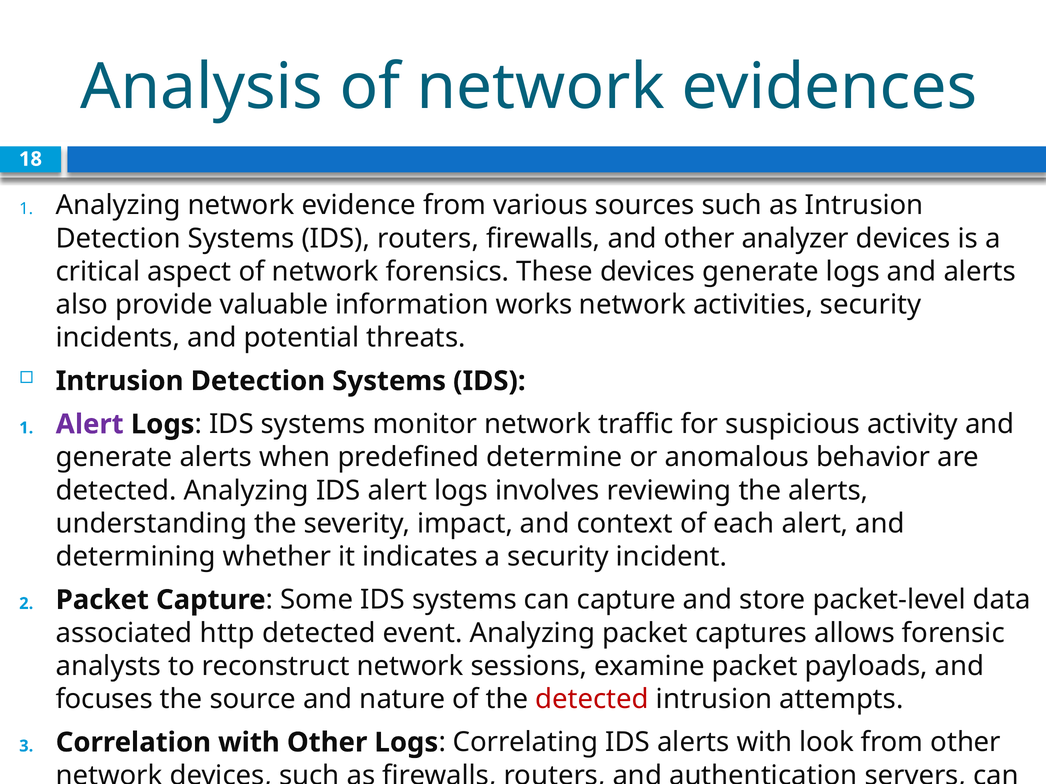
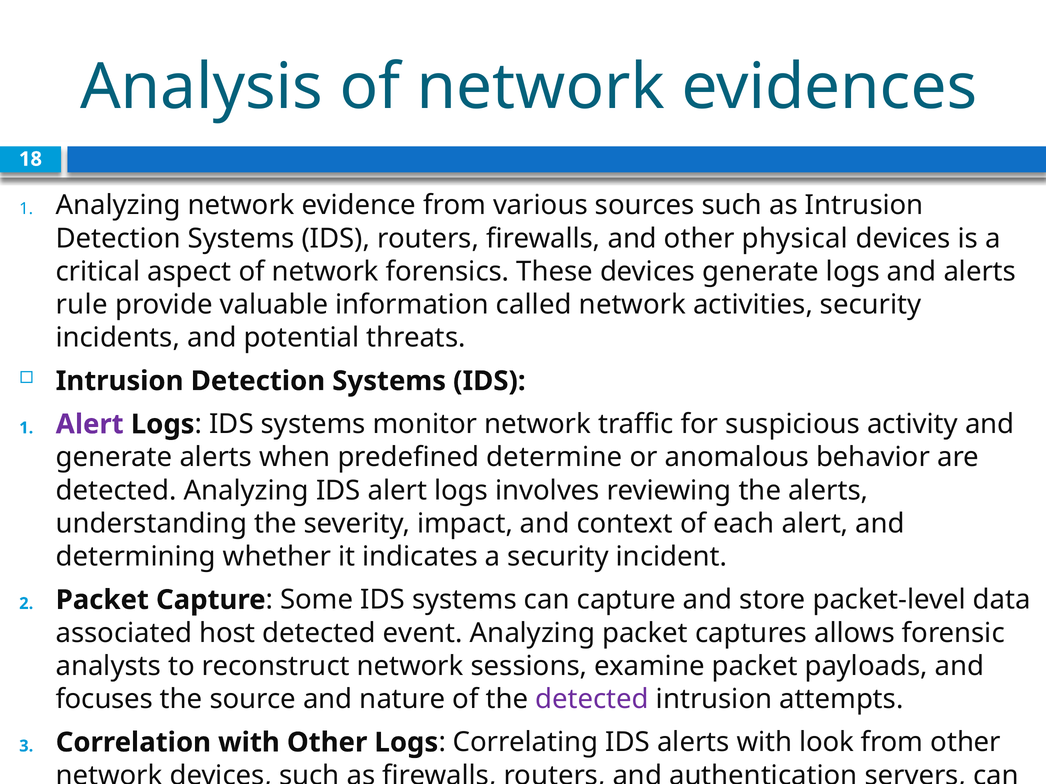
analyzer: analyzer -> physical
also: also -> rule
works: works -> called
http: http -> host
detected at (592, 700) colour: red -> purple
